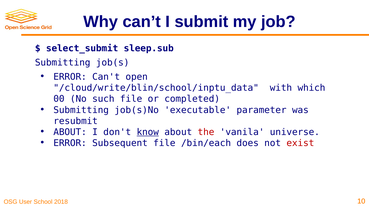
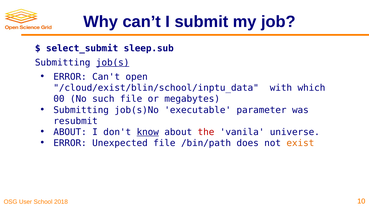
job(s underline: none -> present
/cloud/write/blin/school/inptu_data: /cloud/write/blin/school/inptu_data -> /cloud/exist/blin/school/inptu_data
completed: completed -> megabytes
Subsequent: Subsequent -> Unexpected
/bin/each: /bin/each -> /bin/path
exist colour: red -> orange
